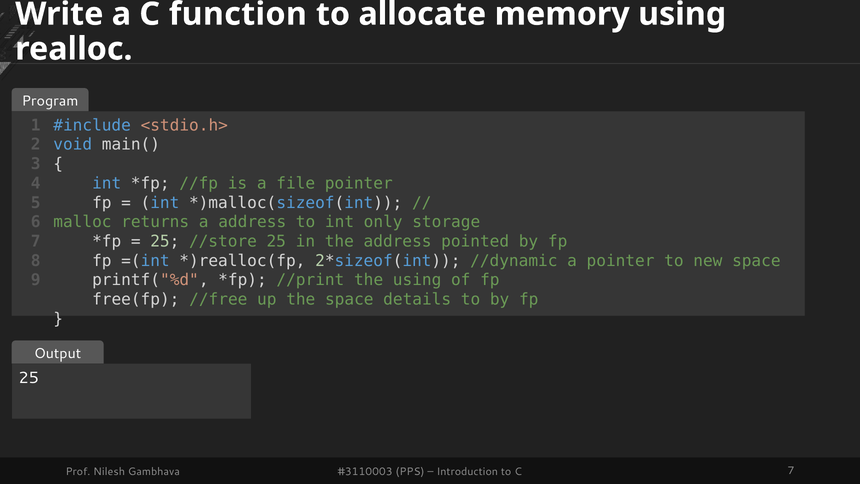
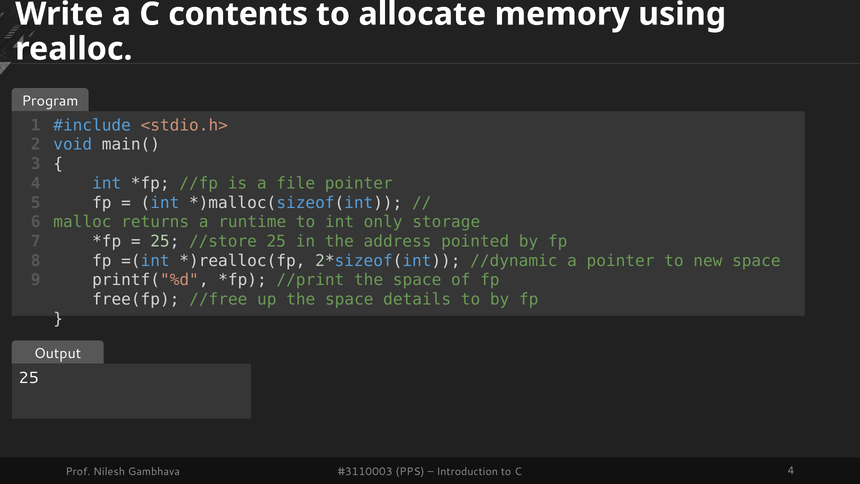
function: function -> contents
a address: address -> runtime
//print the using: using -> space
C 7: 7 -> 4
